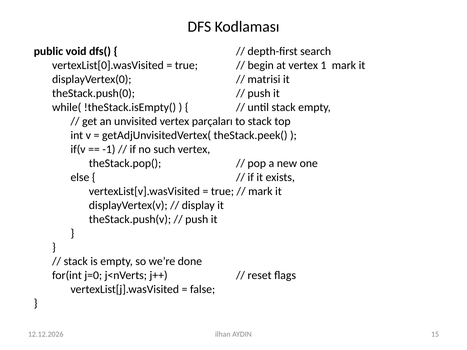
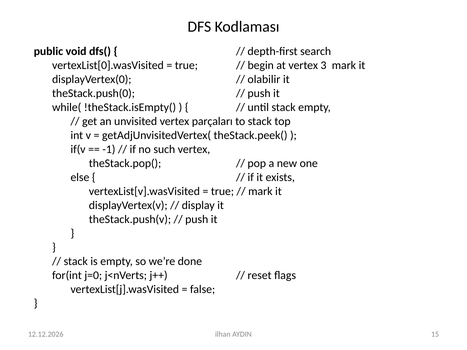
1: 1 -> 3
matrisi: matrisi -> olabilir
